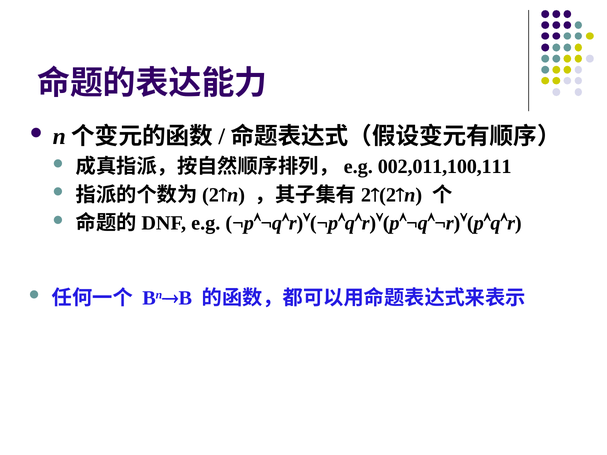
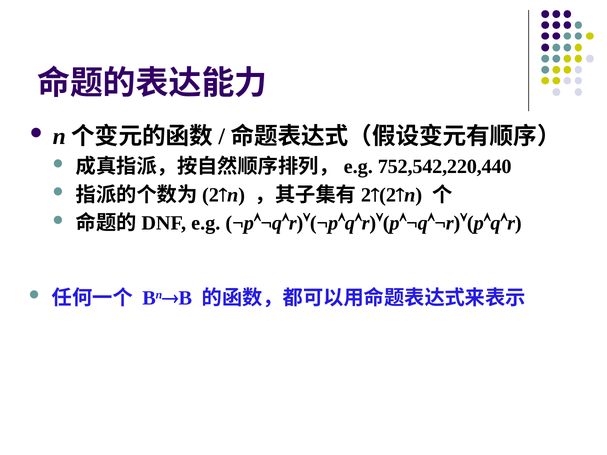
002,011,100,111: 002,011,100,111 -> 752,542,220,440
